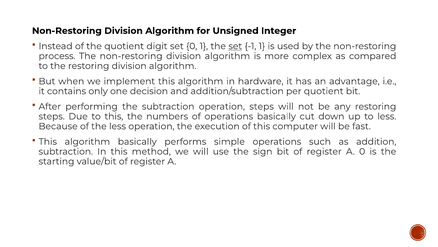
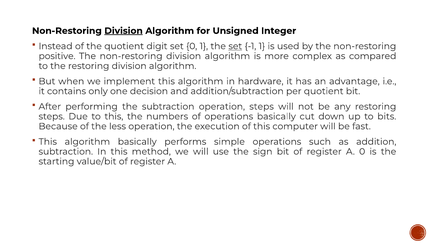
Division at (124, 31) underline: none -> present
process: process -> positive
to less: less -> bits
